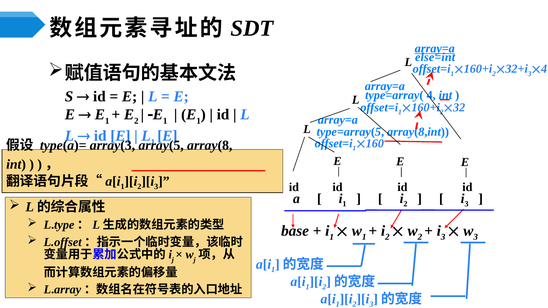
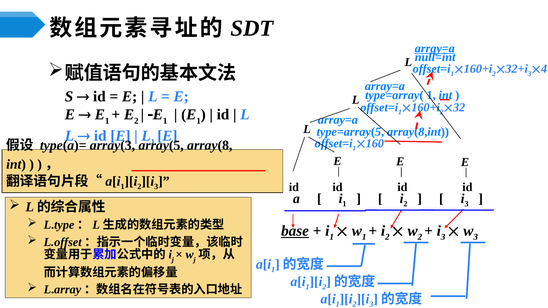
else=int: else=int -> null=int
type=array( 4: 4 -> 1
base underline: none -> present
